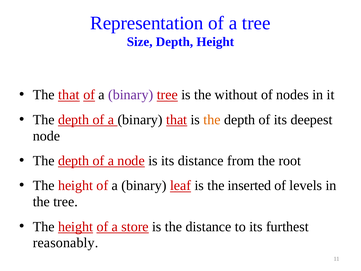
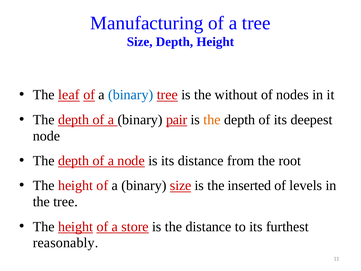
Representation: Representation -> Manufacturing
The that: that -> leaf
binary at (131, 95) colour: purple -> blue
binary that: that -> pair
binary leaf: leaf -> size
